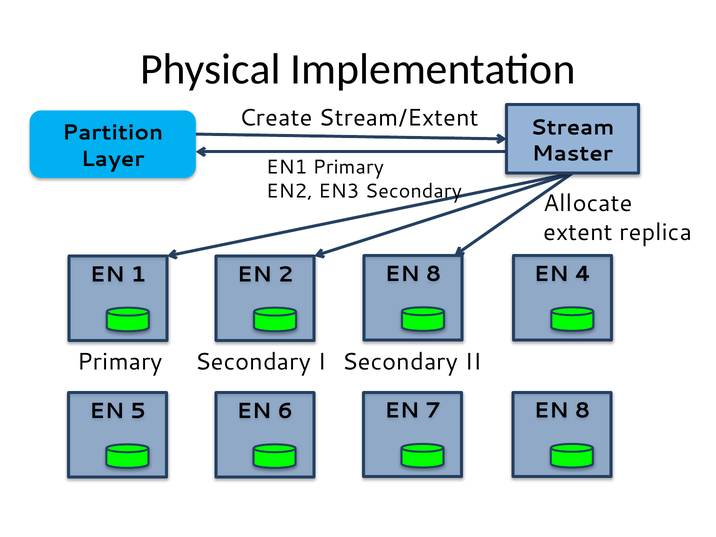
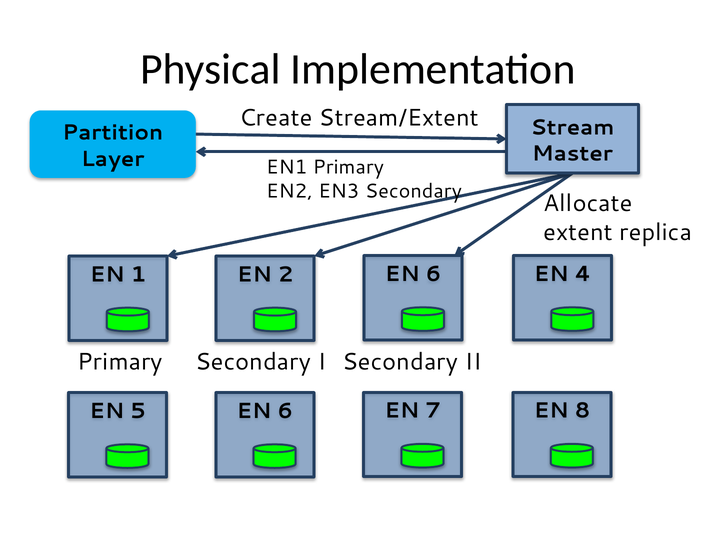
2 EN 8: 8 -> 6
